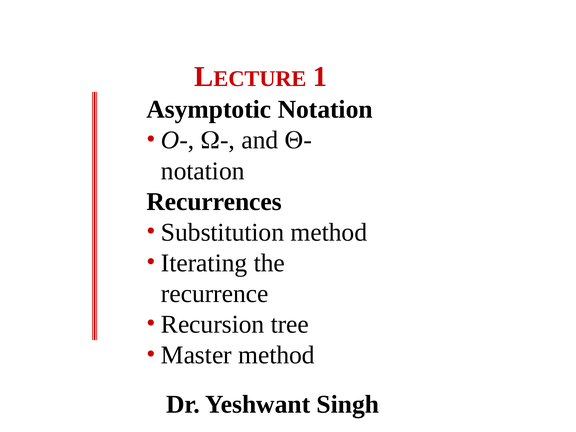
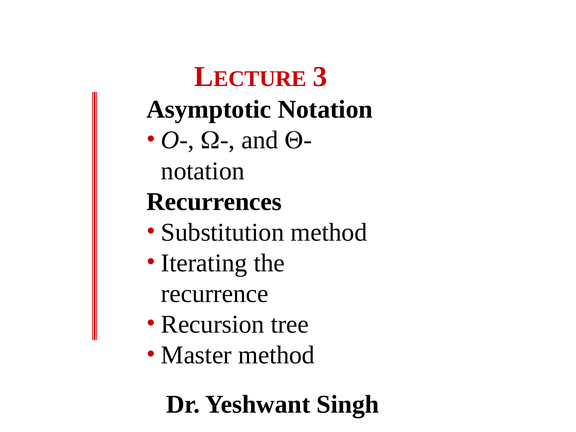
1: 1 -> 3
